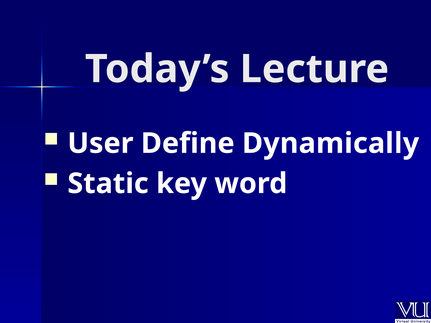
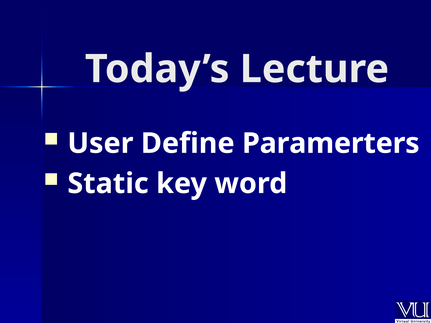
Dynamically: Dynamically -> Paramerters
